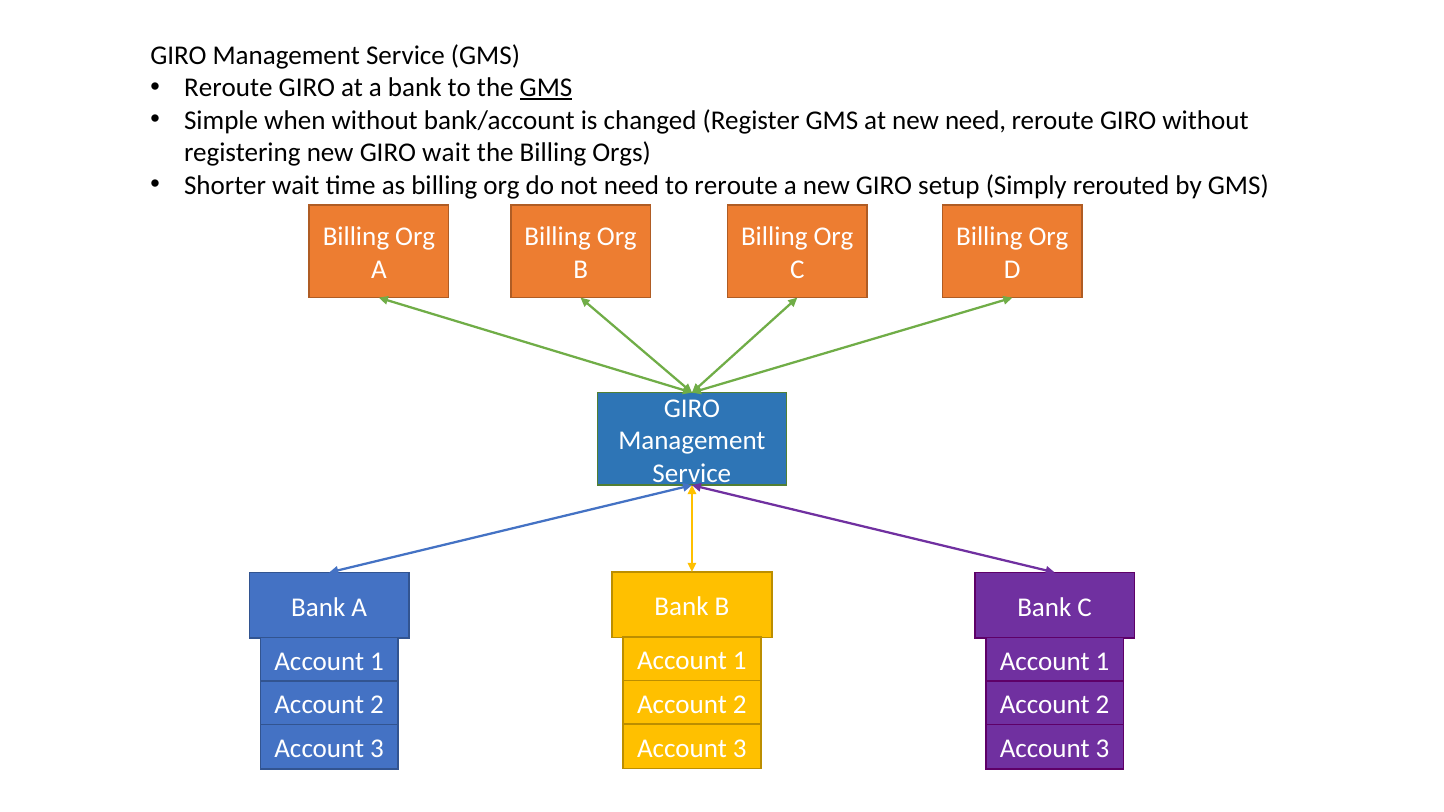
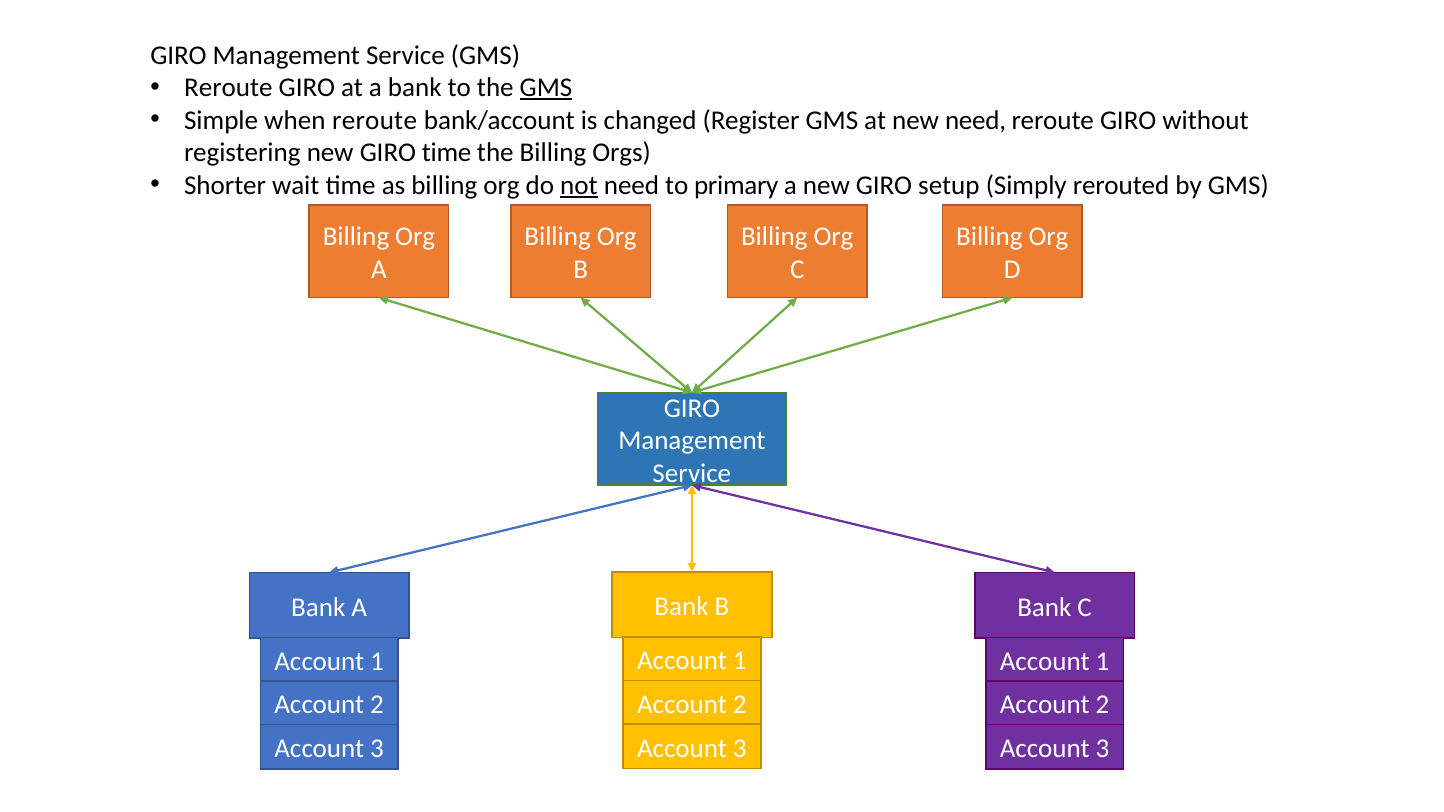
when without: without -> reroute
GIRO wait: wait -> time
not underline: none -> present
to reroute: reroute -> primary
